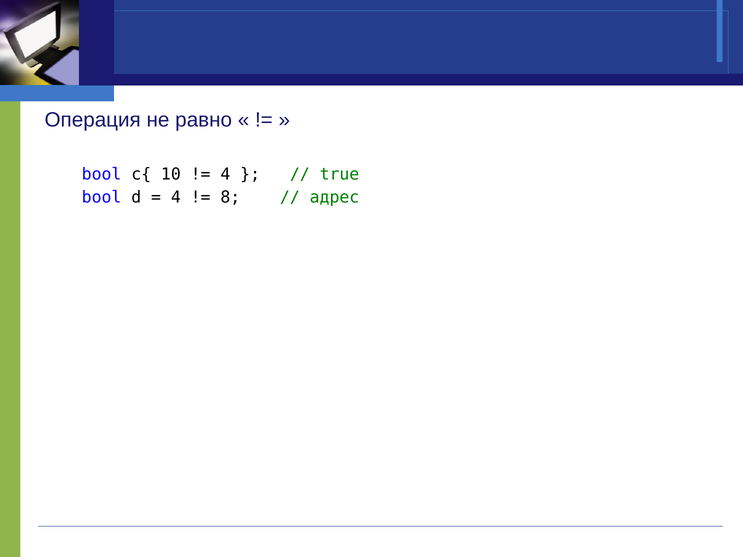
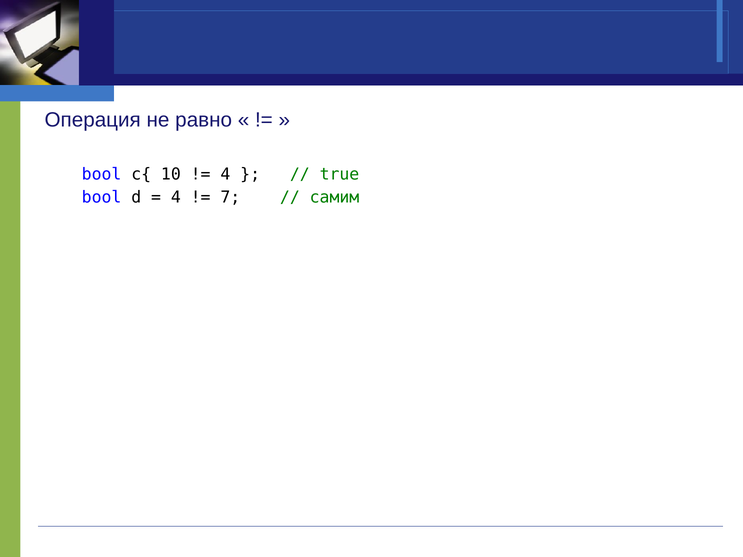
8: 8 -> 7
адрес: адрес -> самим
